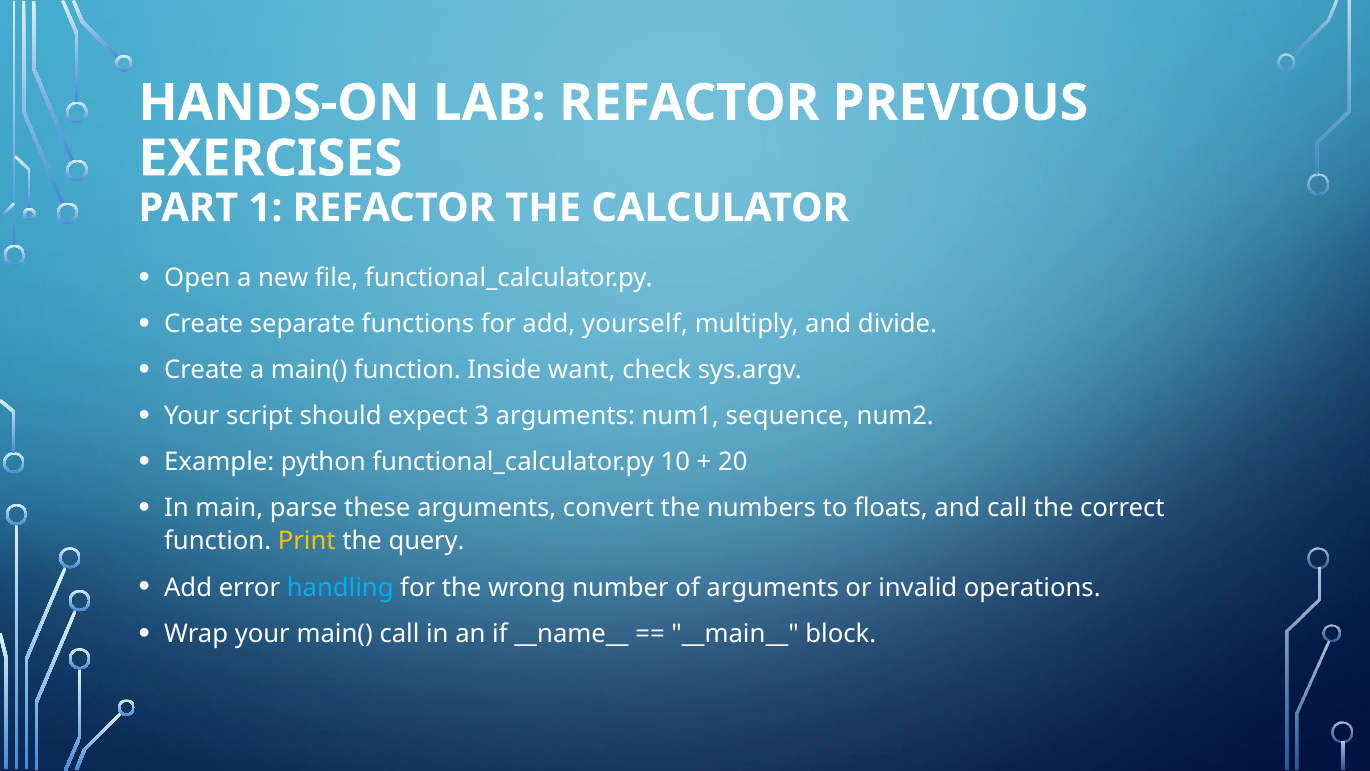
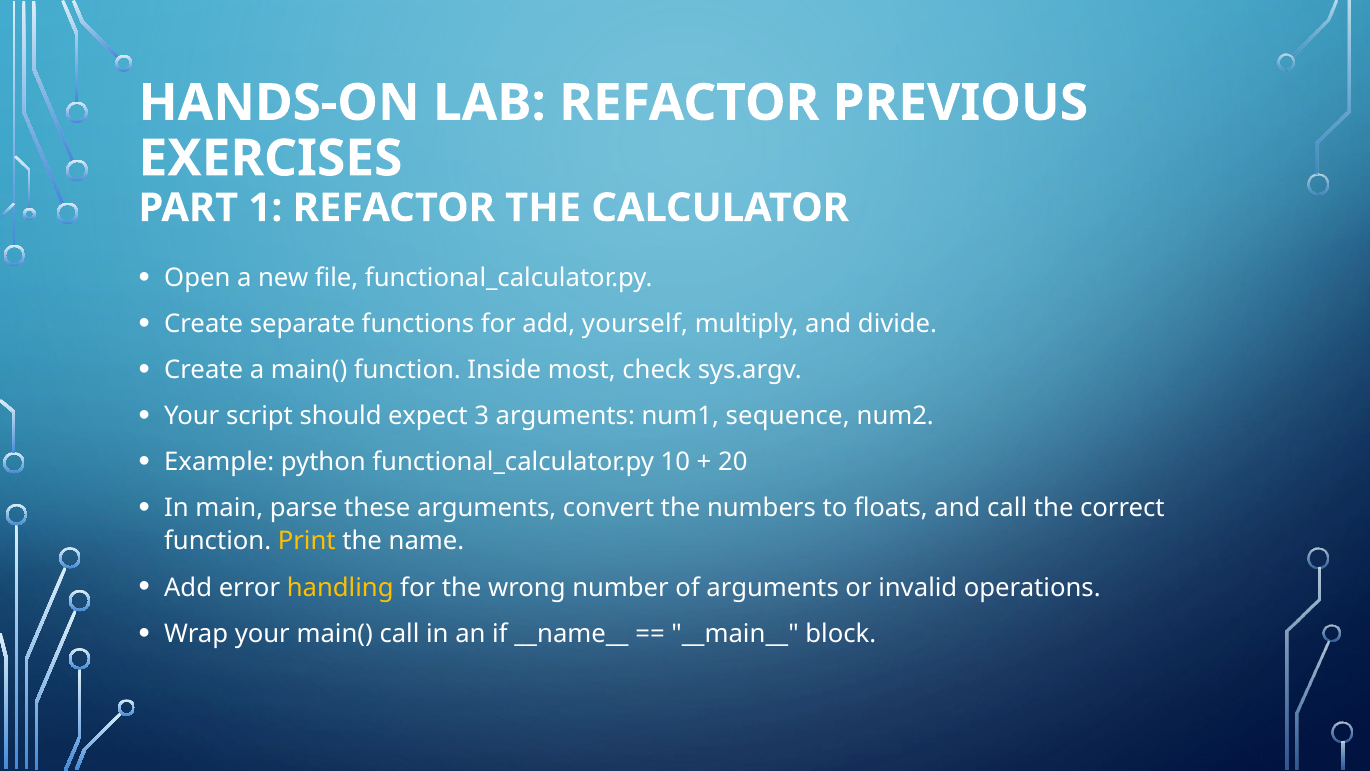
want: want -> most
query: query -> name
handling colour: light blue -> yellow
